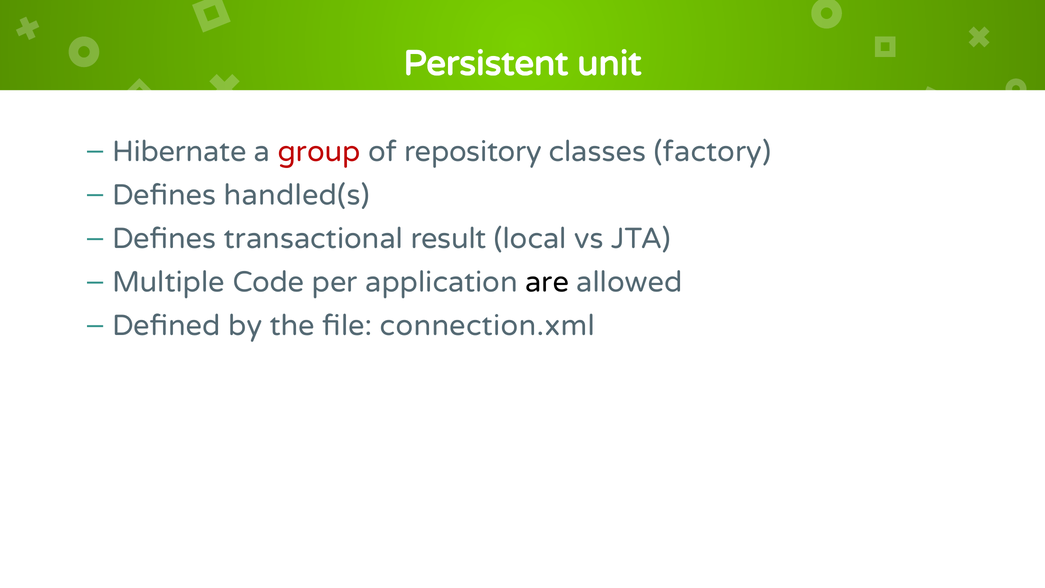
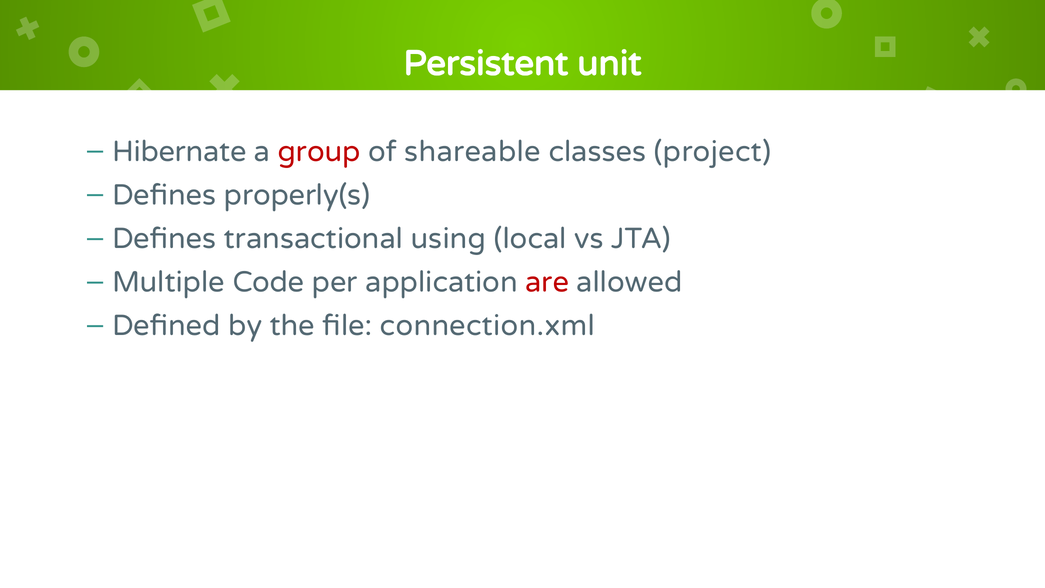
repository: repository -> shareable
factory: factory -> project
handled(s: handled(s -> properly(s
result: result -> using
are colour: black -> red
